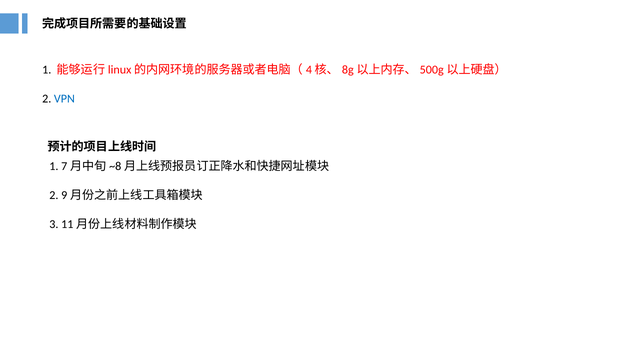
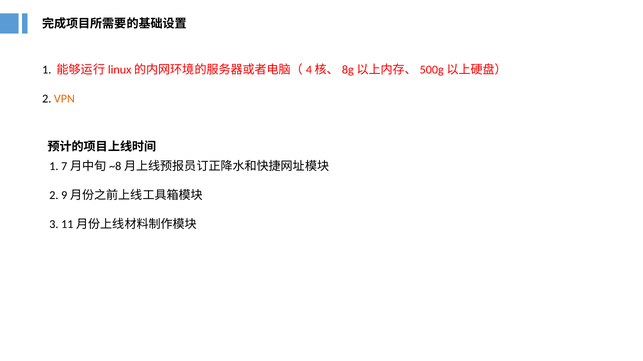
VPN colour: blue -> orange
